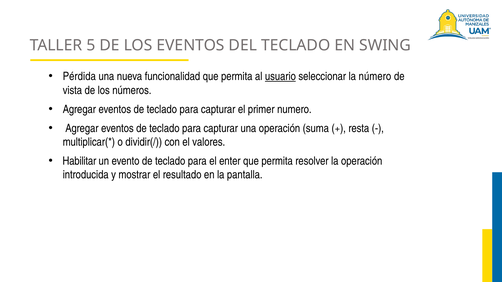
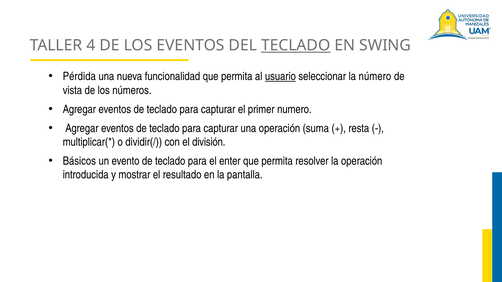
5: 5 -> 4
TECLADO at (296, 45) underline: none -> present
valores: valores -> división
Habilitar: Habilitar -> Básicos
